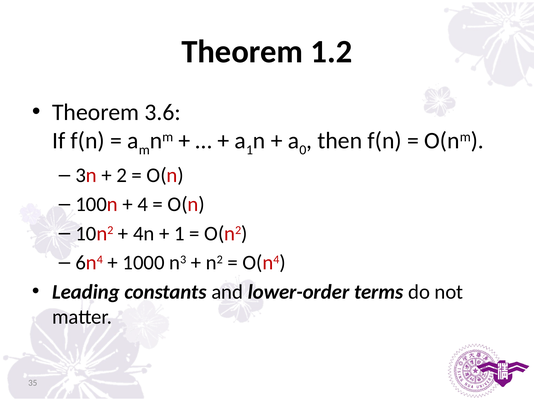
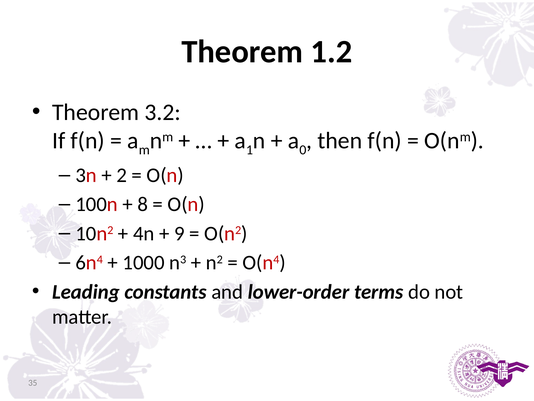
3.6: 3.6 -> 3.2
4: 4 -> 8
1 at (179, 233): 1 -> 9
